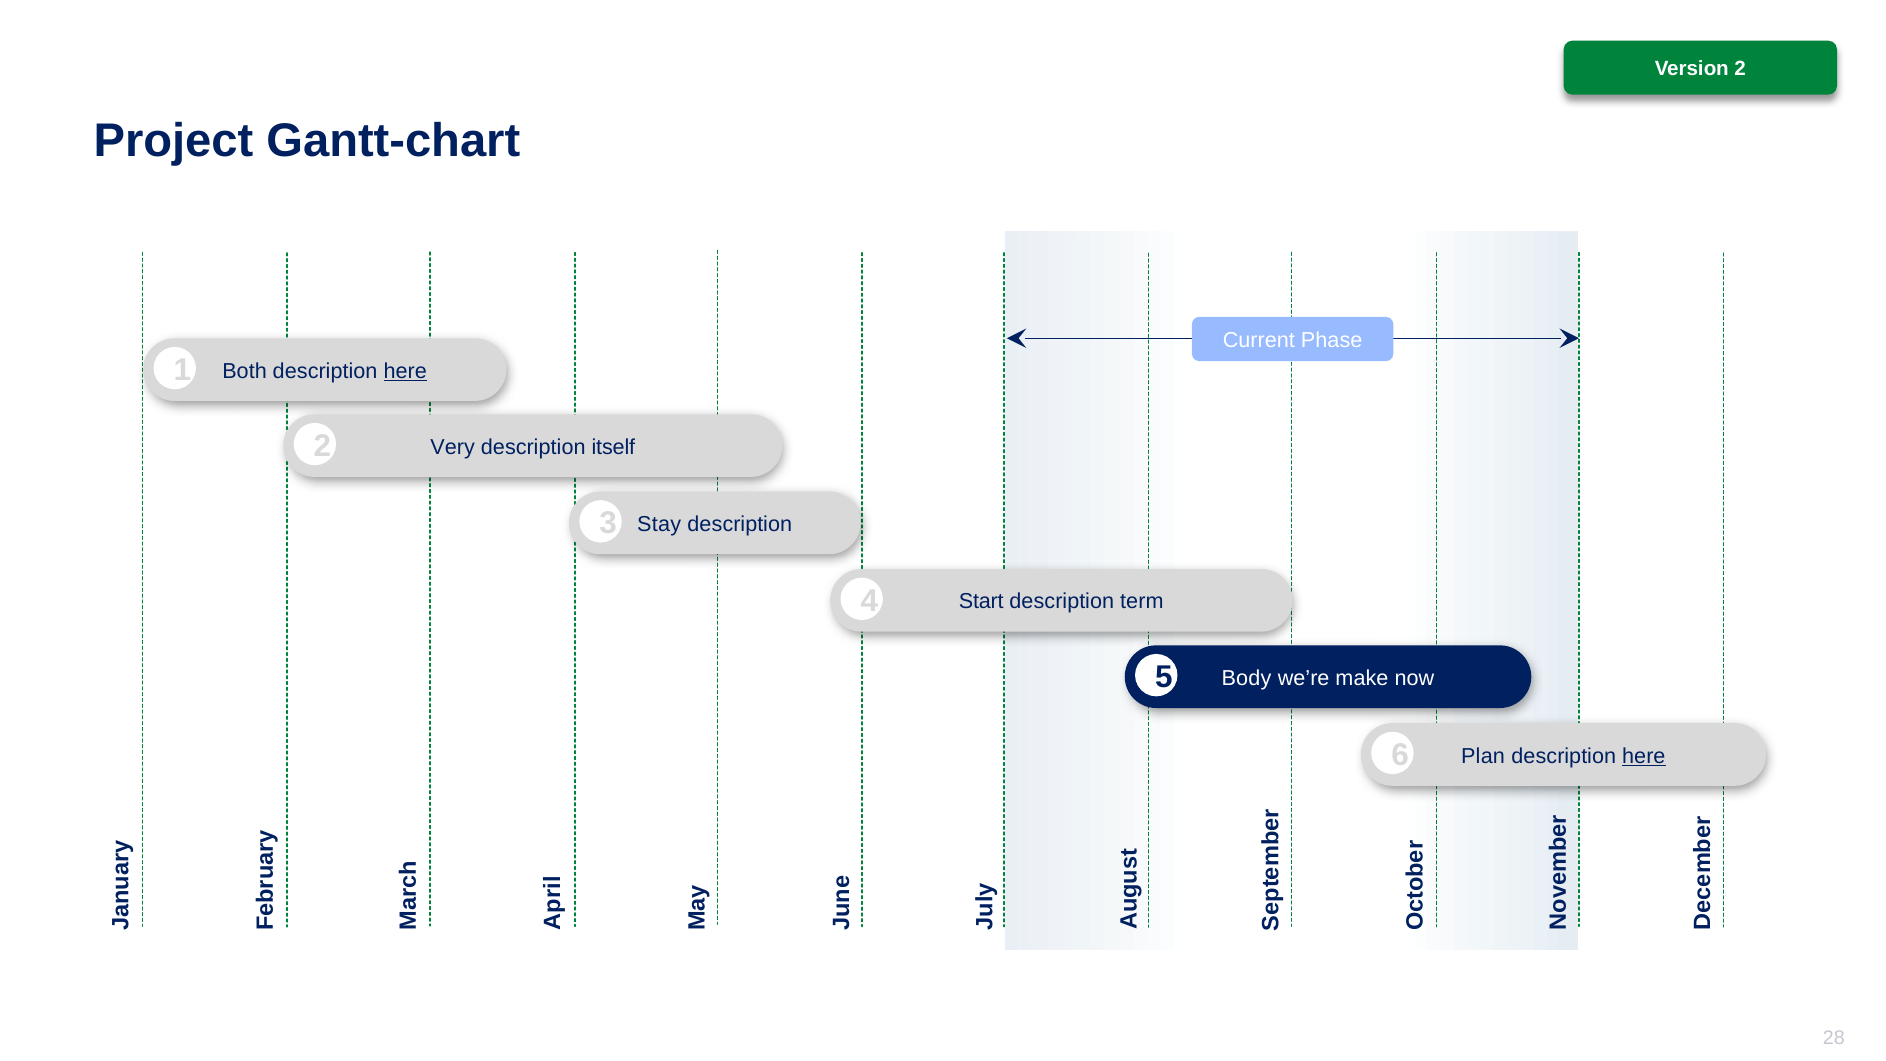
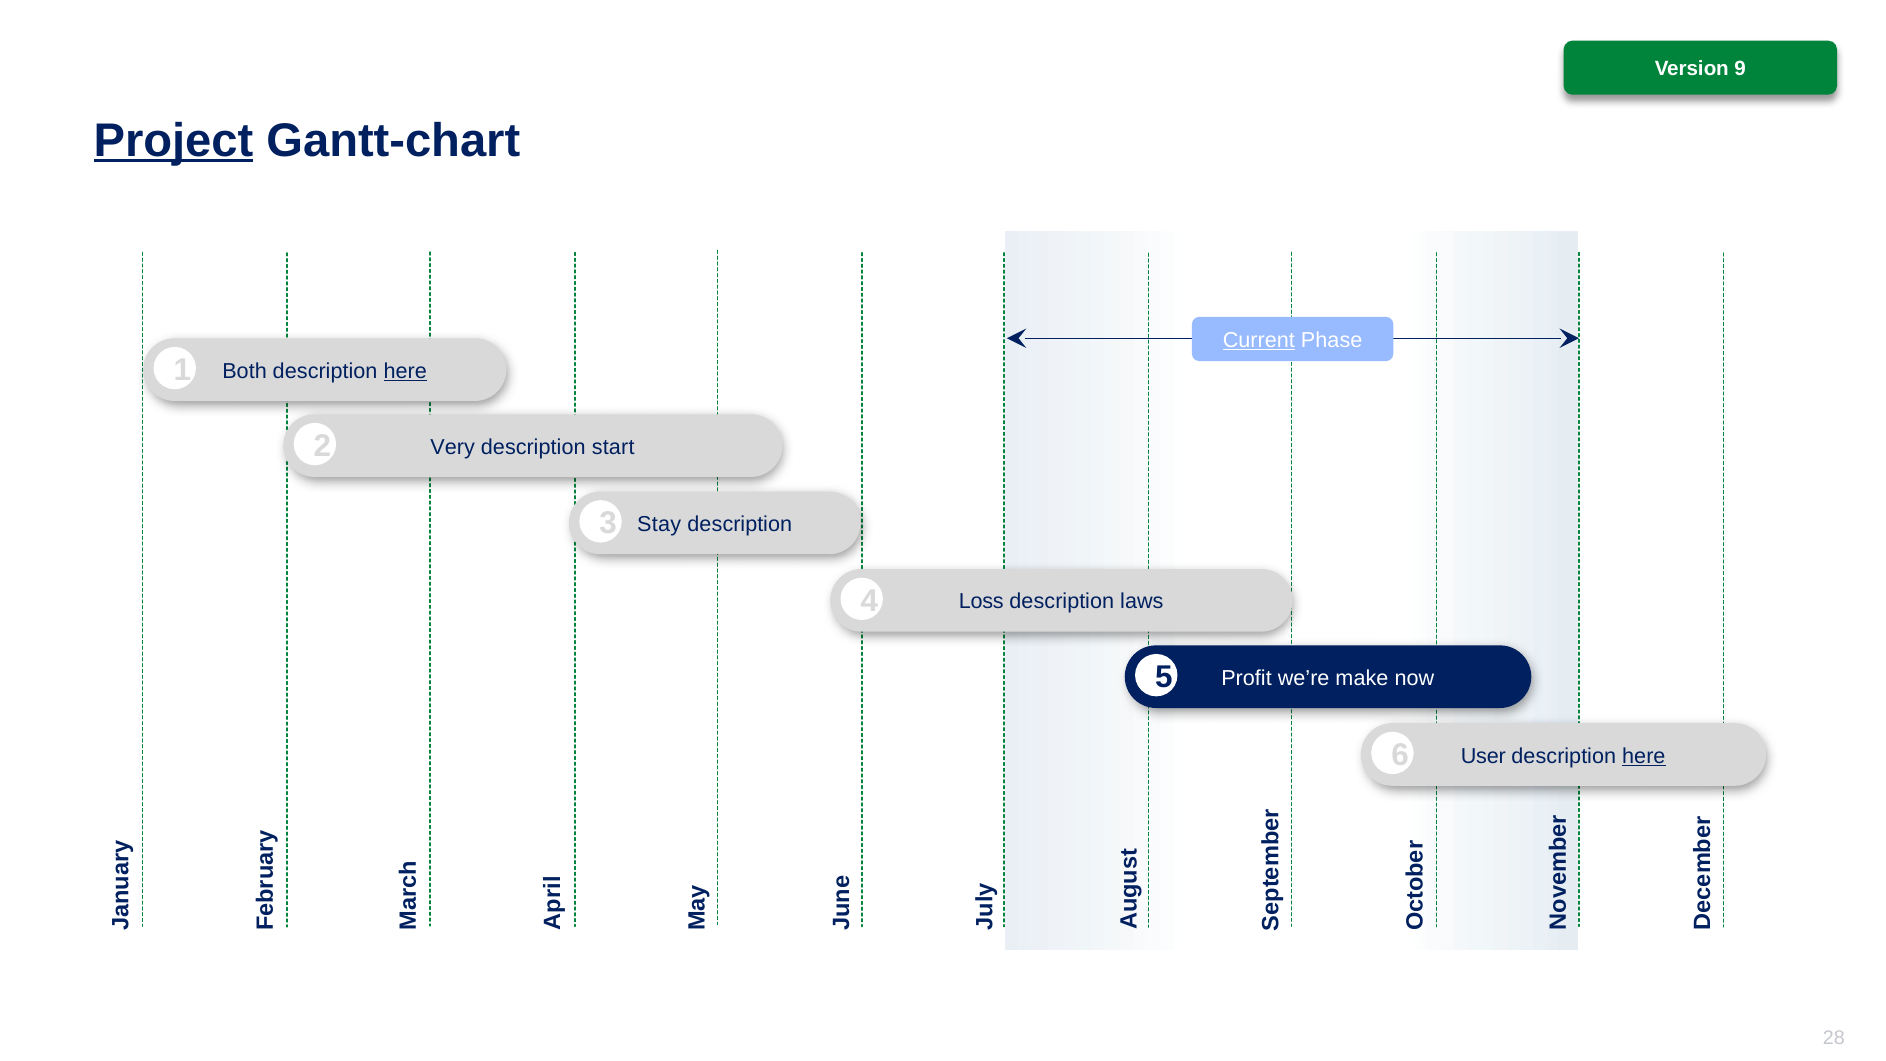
Version 2: 2 -> 9
Project underline: none -> present
Current underline: none -> present
itself: itself -> start
Start: Start -> Loss
term: term -> laws
Body: Body -> Profit
Plan: Plan -> User
